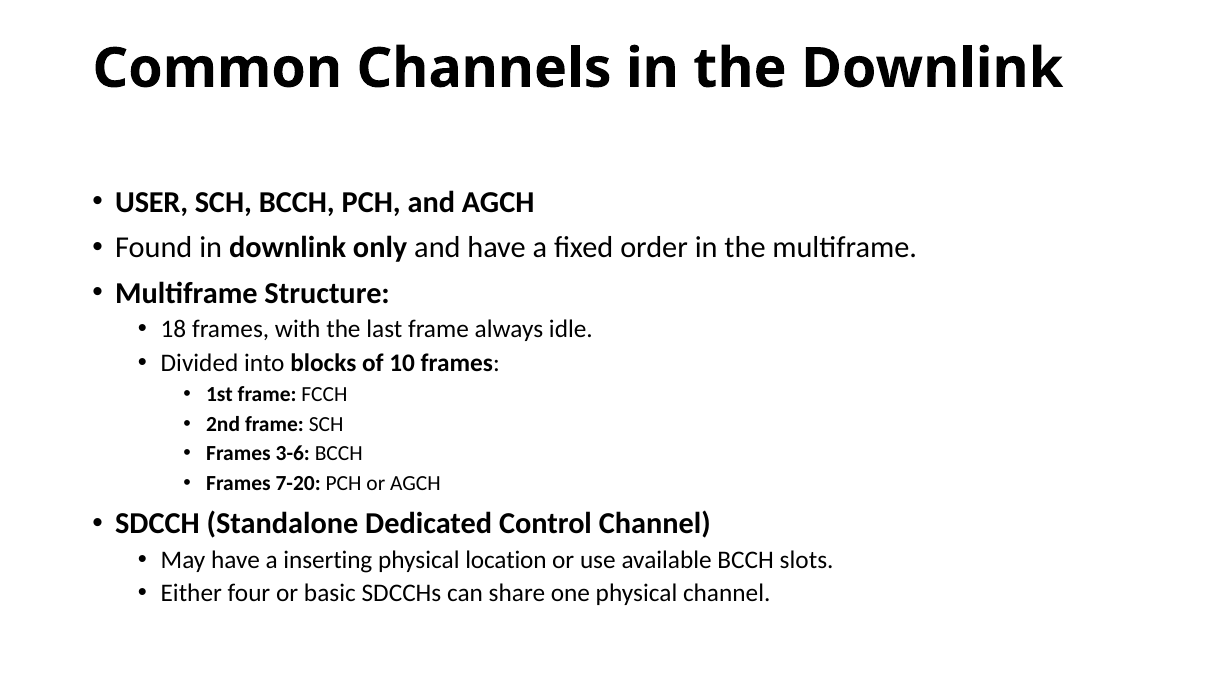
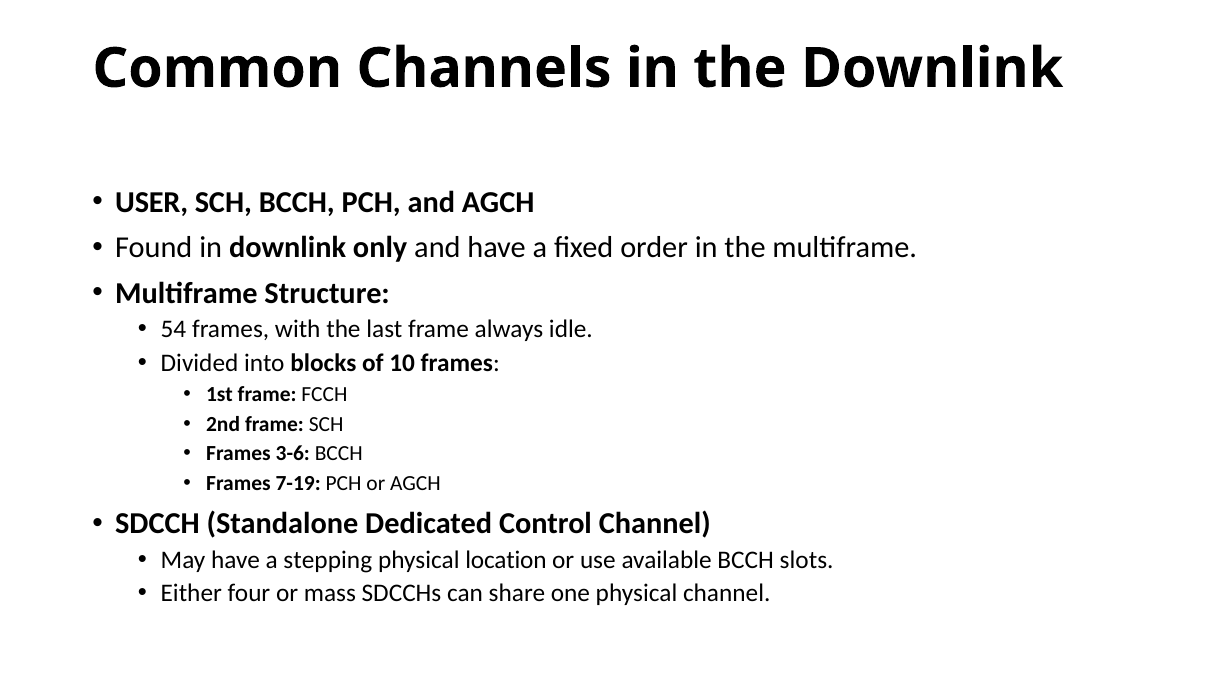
18: 18 -> 54
7-20: 7-20 -> 7-19
inserting: inserting -> stepping
basic: basic -> mass
